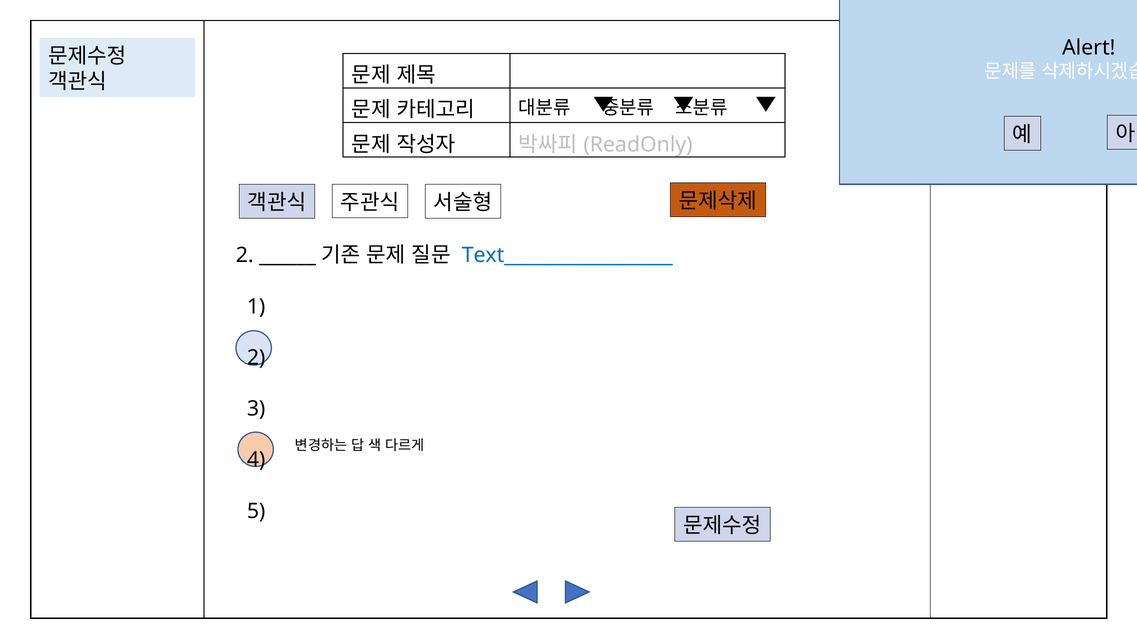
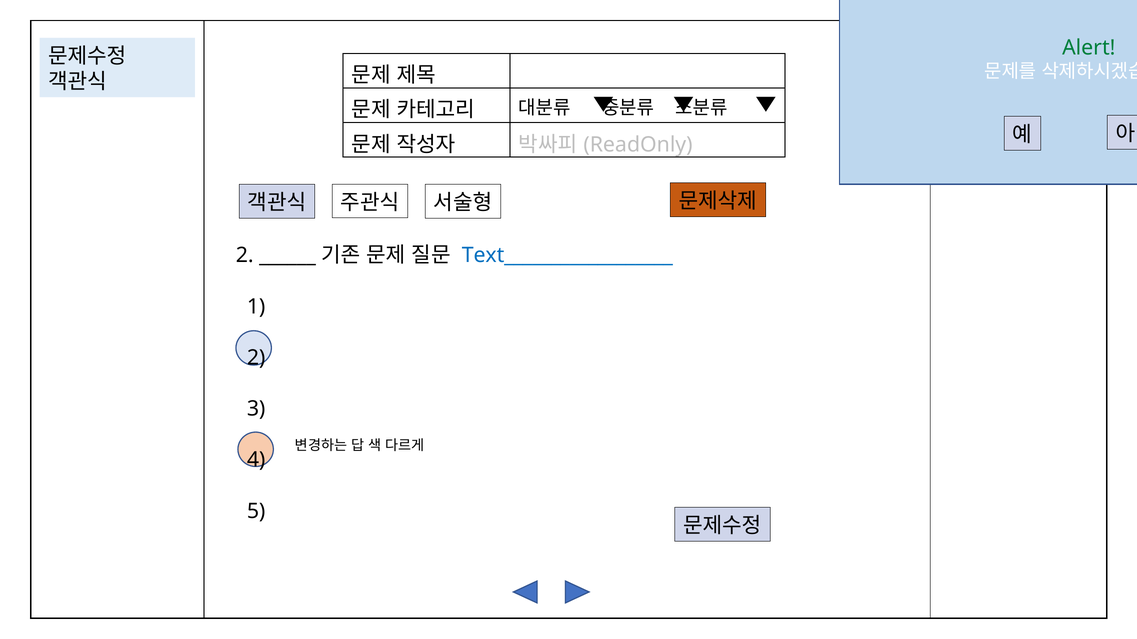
Alert colour: black -> green
